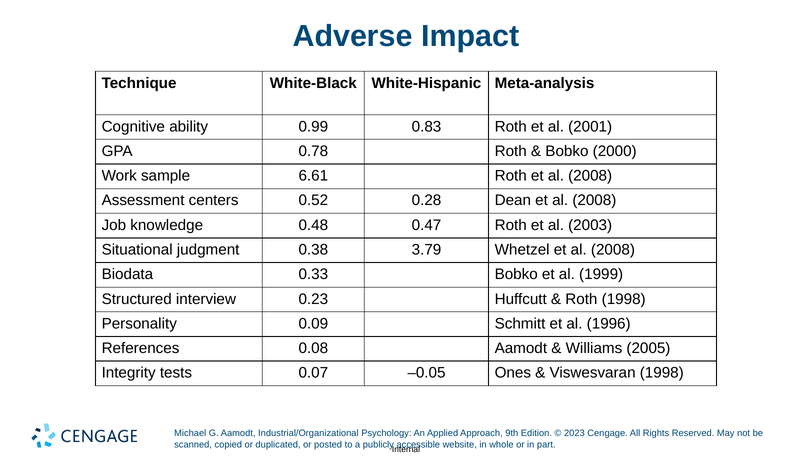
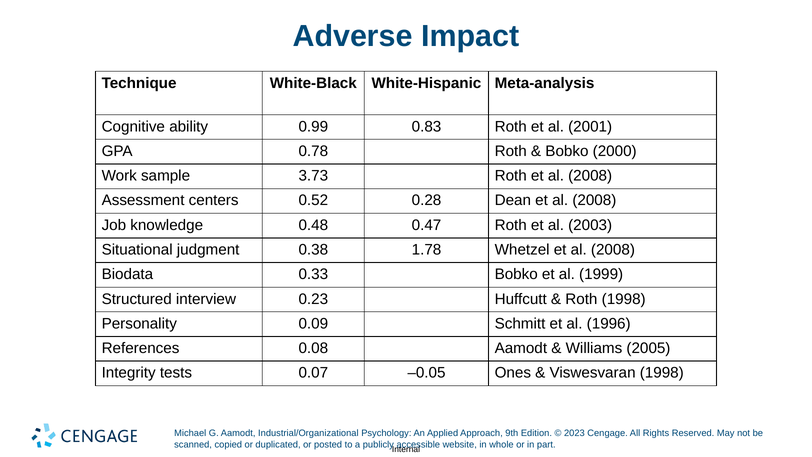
6.61: 6.61 -> 3.73
3.79: 3.79 -> 1.78
